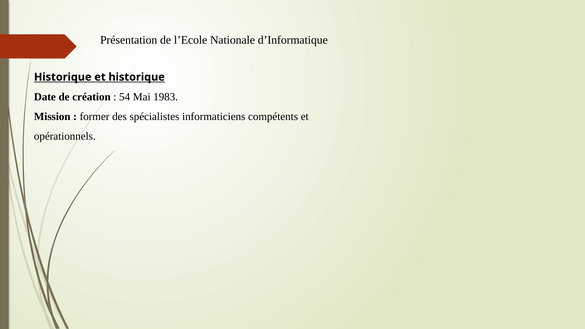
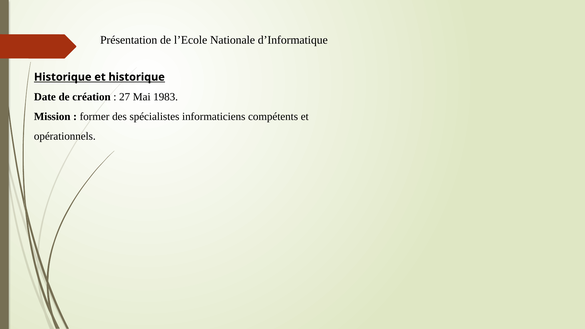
54: 54 -> 27
